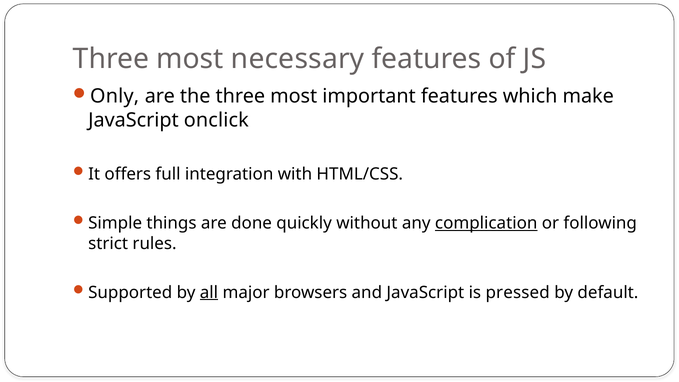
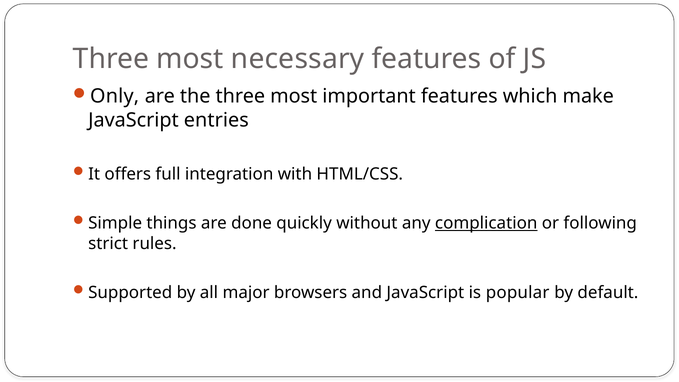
onclick: onclick -> entries
all underline: present -> none
pressed: pressed -> popular
